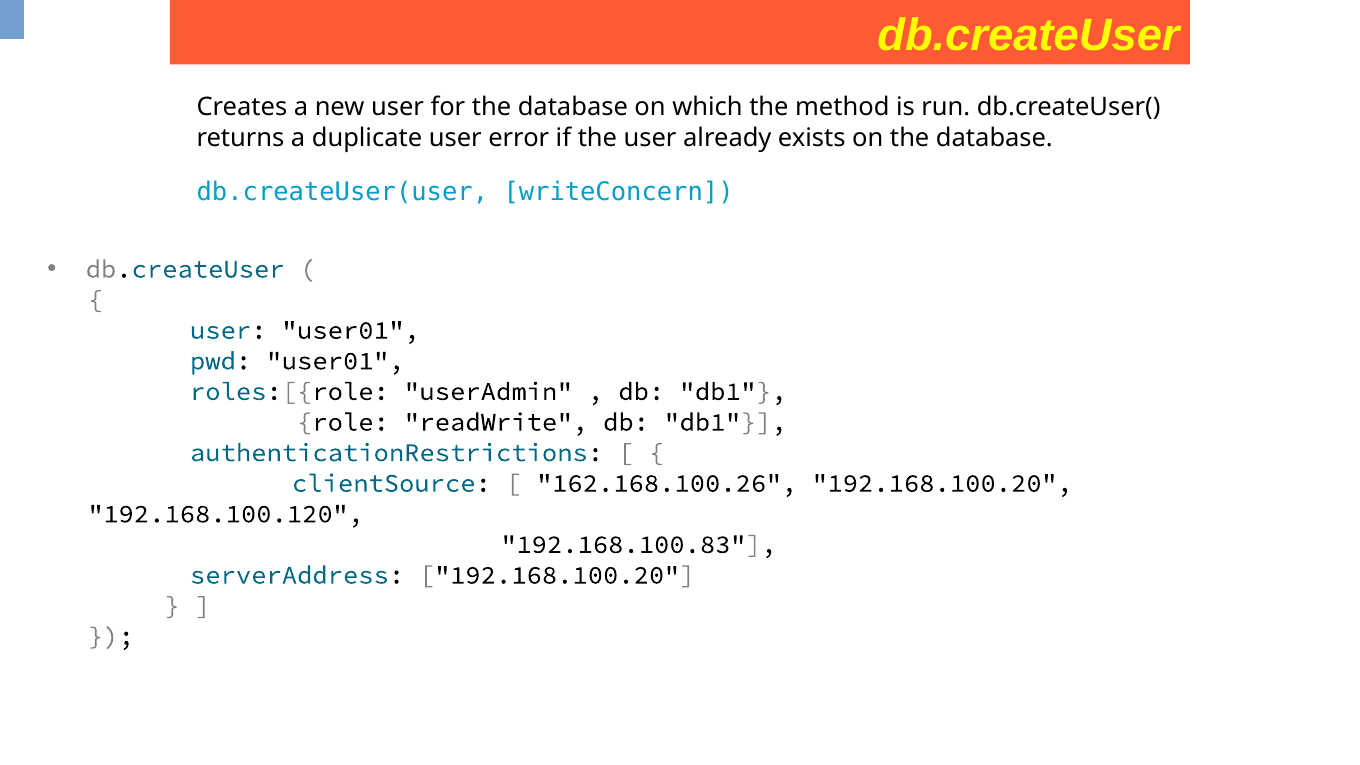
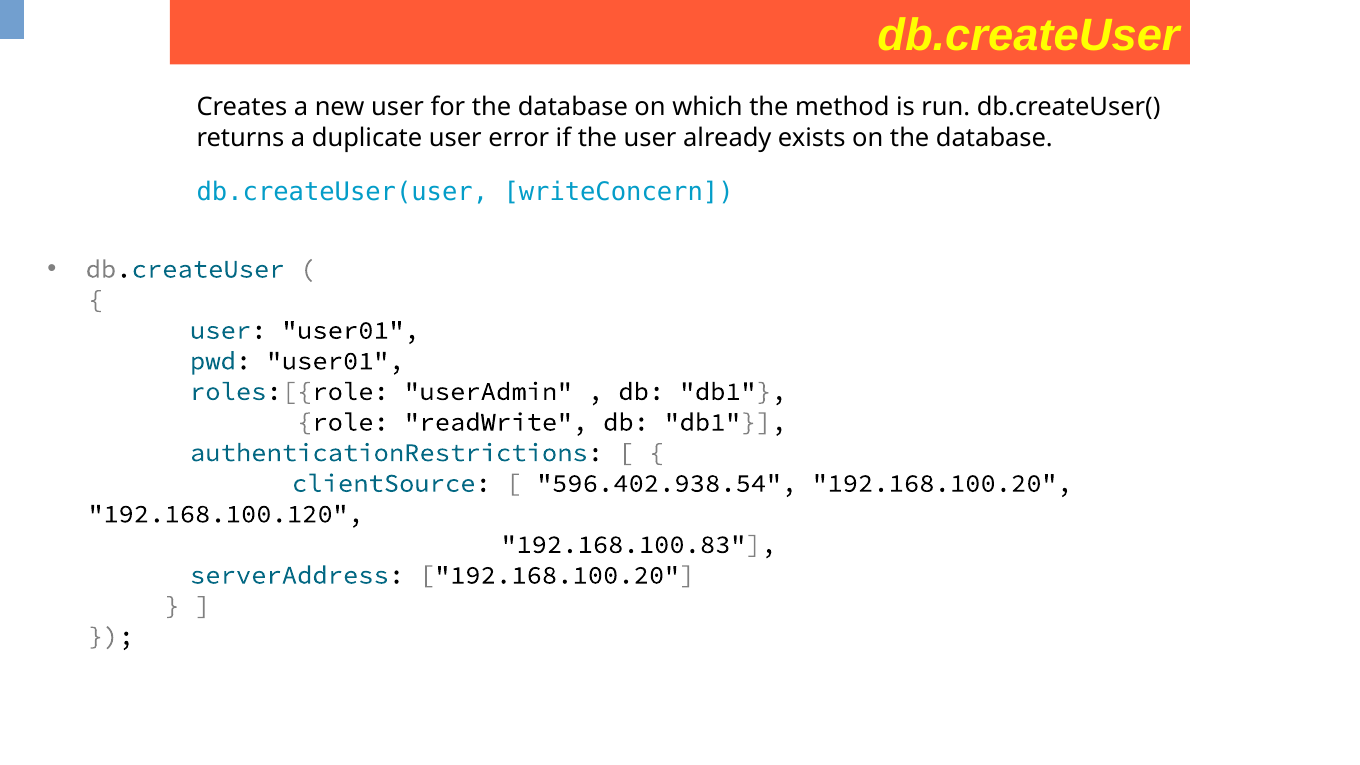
162.168.100.26: 162.168.100.26 -> 596.402.938.54
